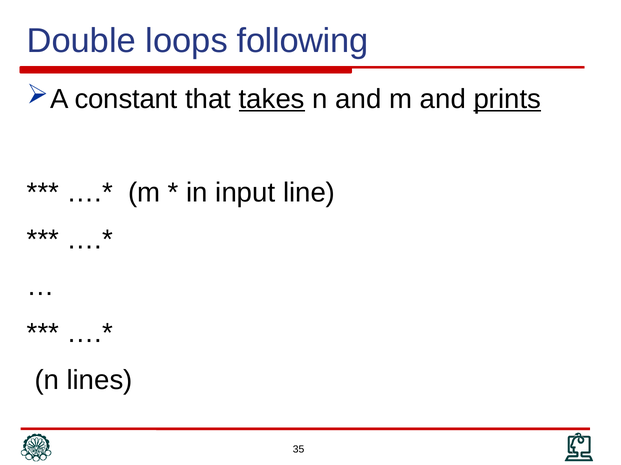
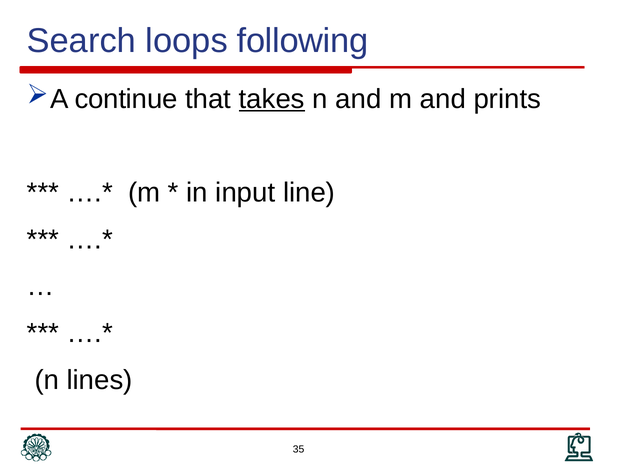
Double: Double -> Search
constant: constant -> continue
prints underline: present -> none
